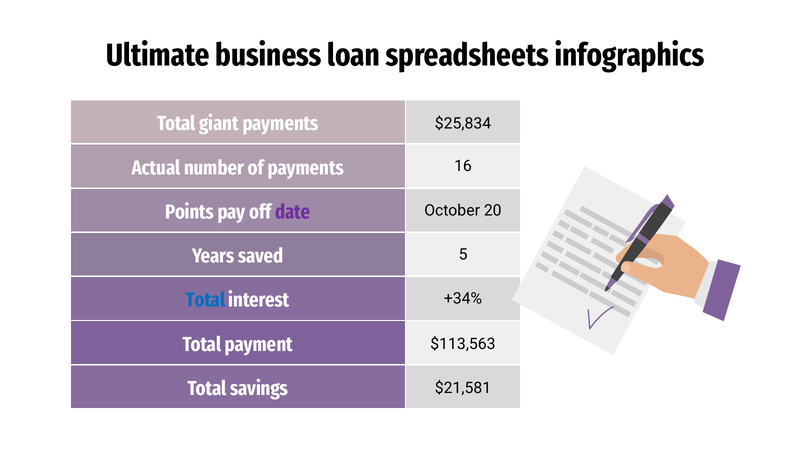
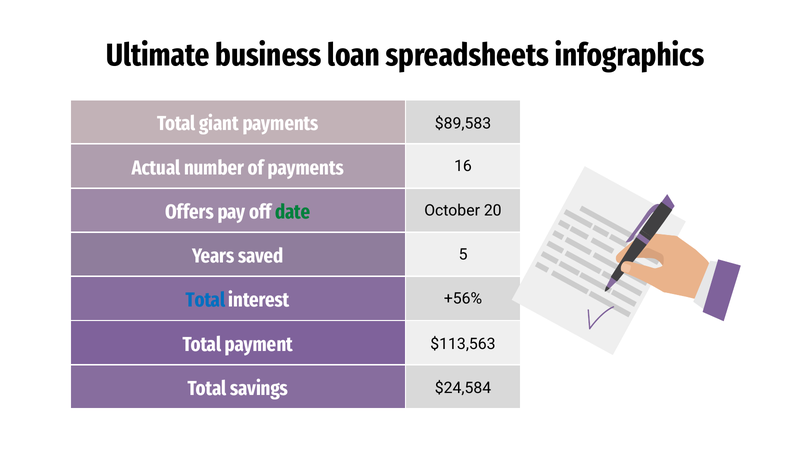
$25,834: $25,834 -> $89,583
Points: Points -> Offers
date colour: purple -> green
+34%: +34% -> +56%
$21,581: $21,581 -> $24,584
